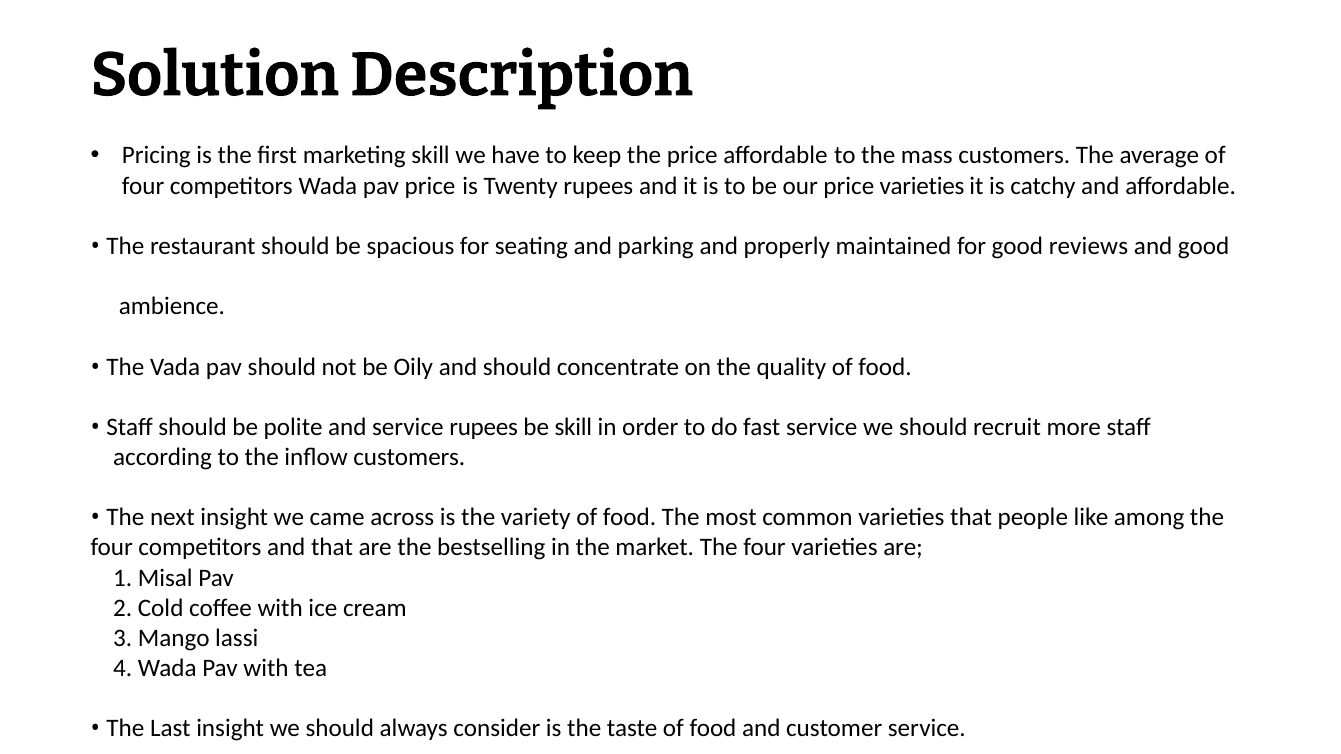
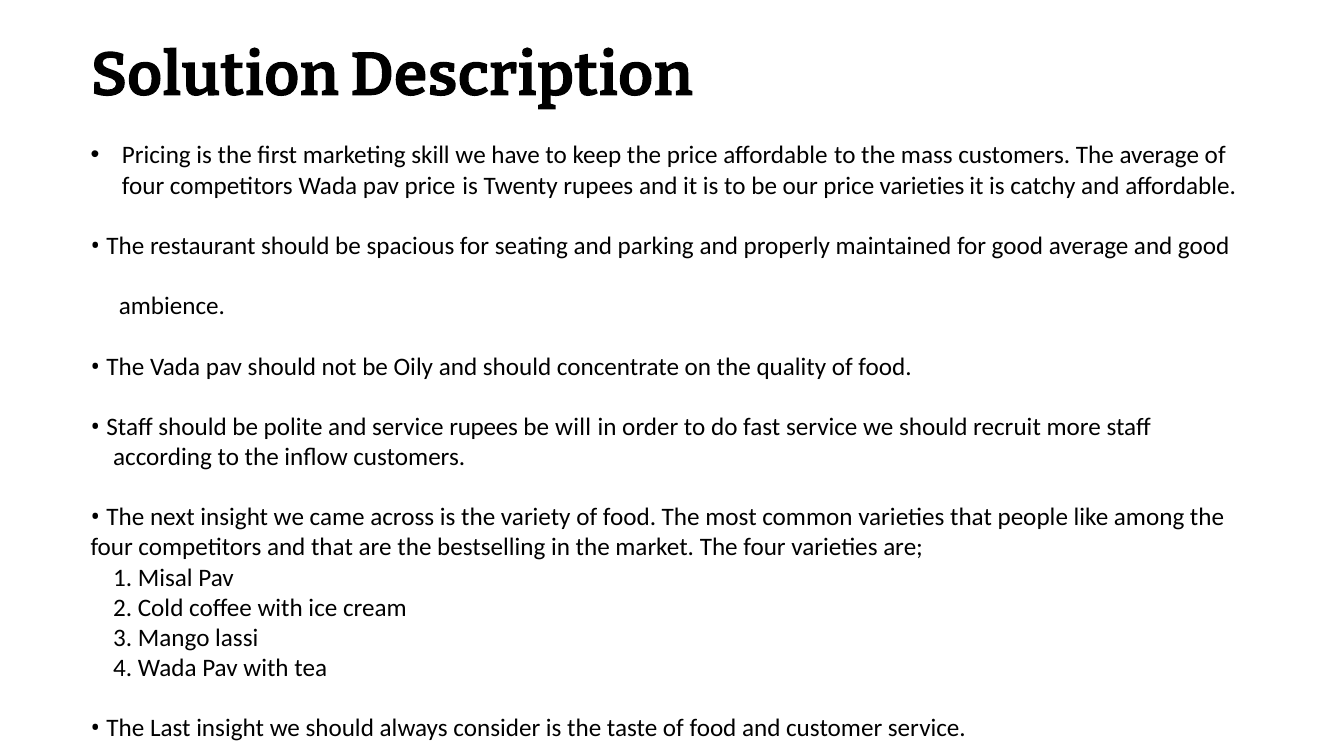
good reviews: reviews -> average
be skill: skill -> will
